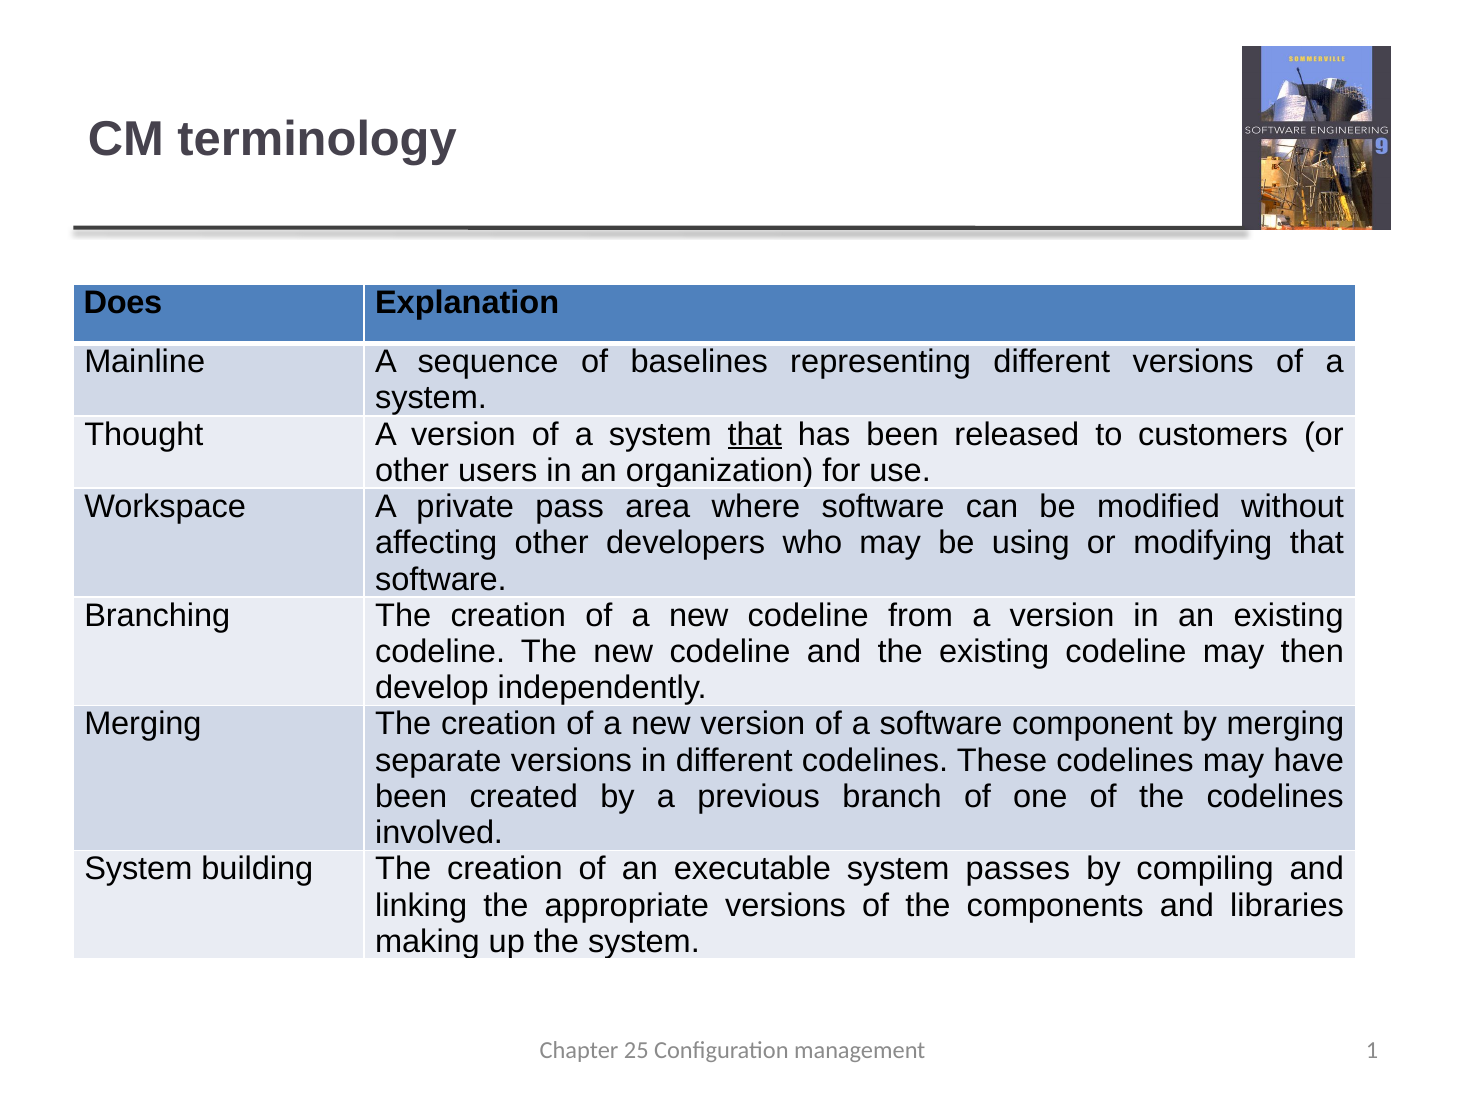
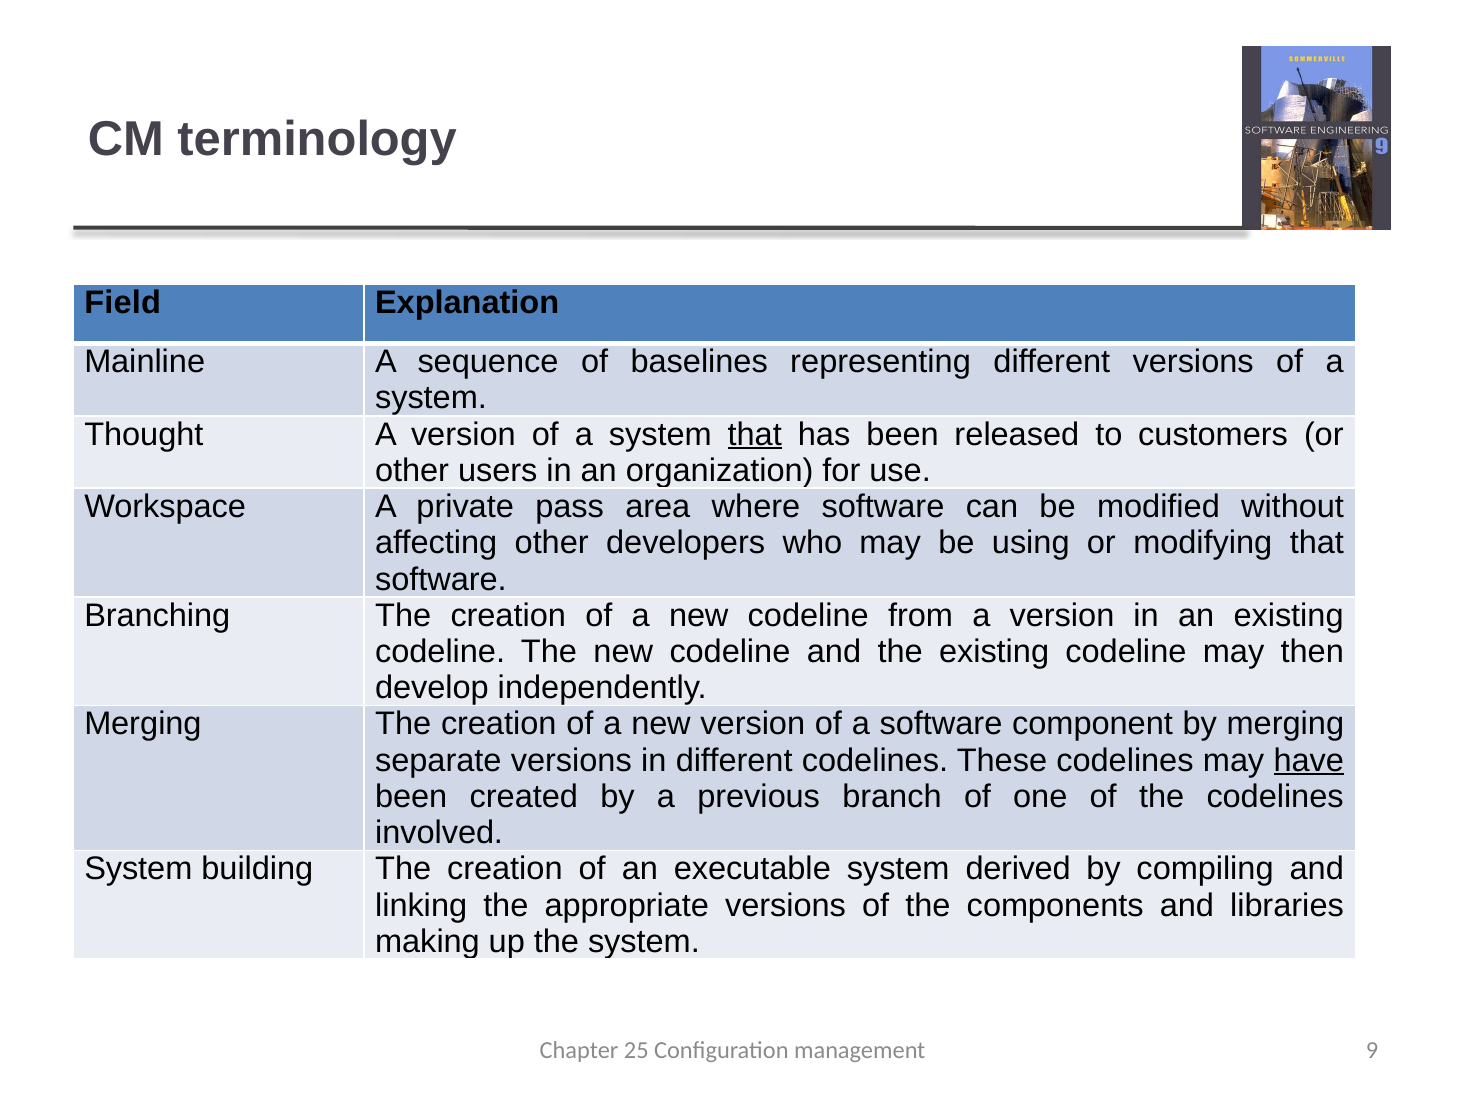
Does: Does -> Field
have underline: none -> present
passes: passes -> derived
1: 1 -> 9
